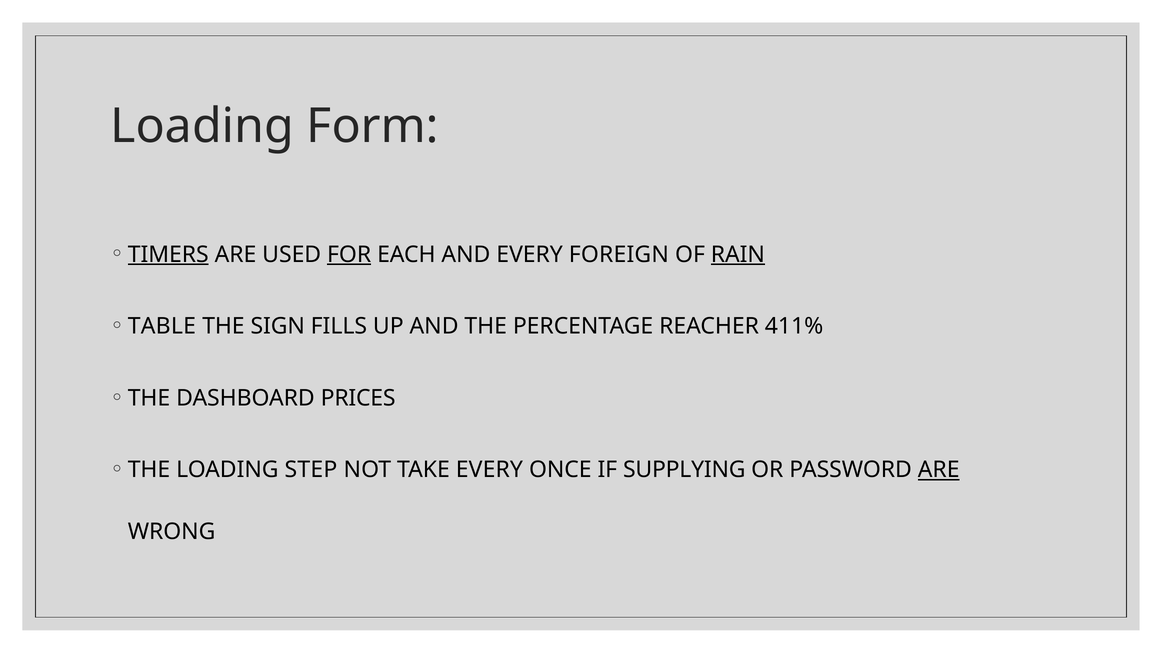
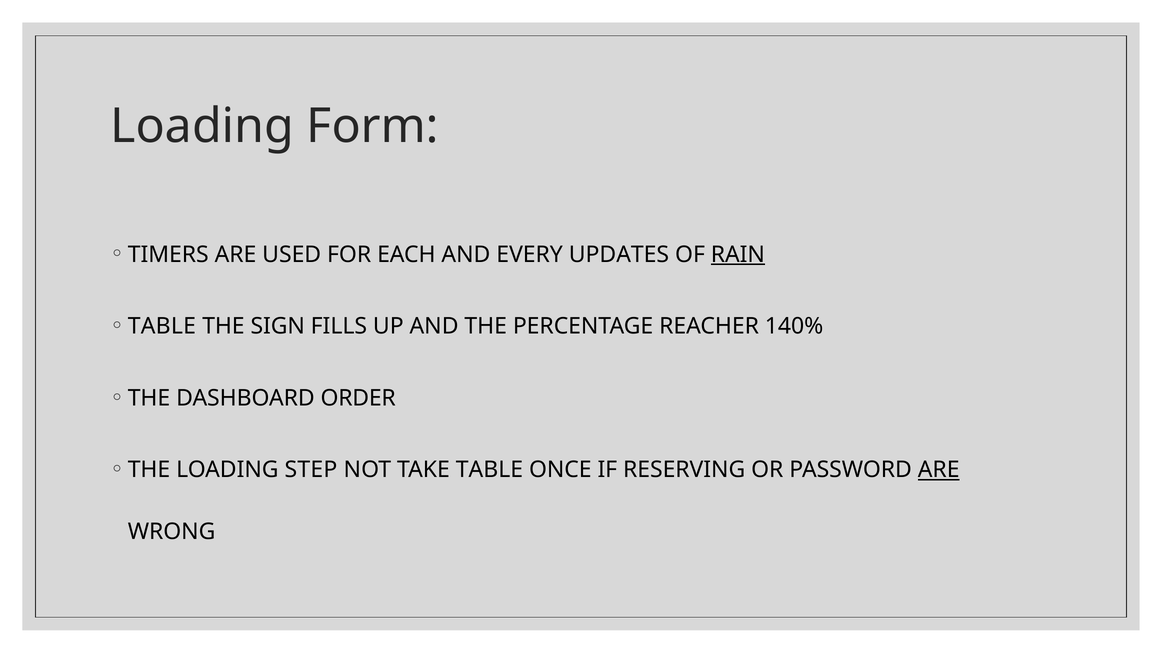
TIMERS underline: present -> none
FOR underline: present -> none
FOREIGN: FOREIGN -> UPDATES
411%: 411% -> 140%
PRICES: PRICES -> ORDER
TAKE EVERY: EVERY -> TABLE
SUPPLYING: SUPPLYING -> RESERVING
